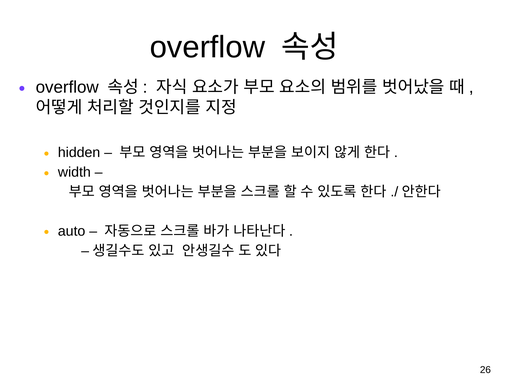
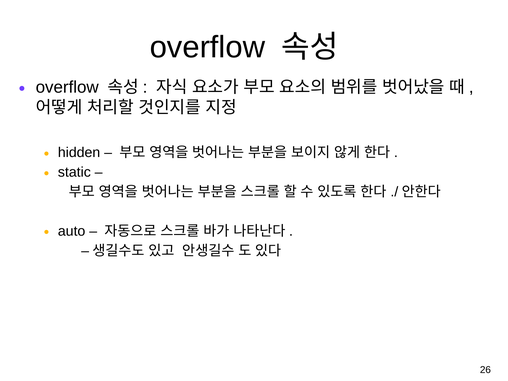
width: width -> static
